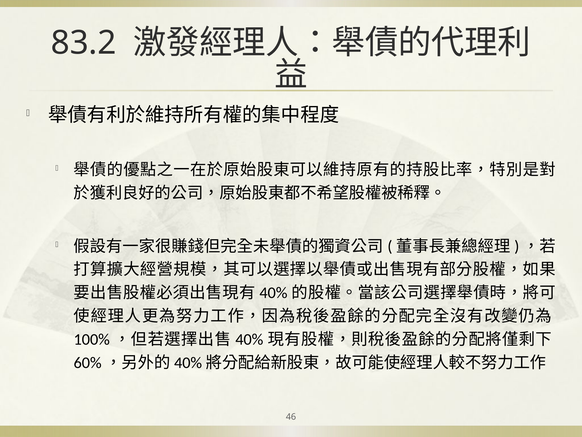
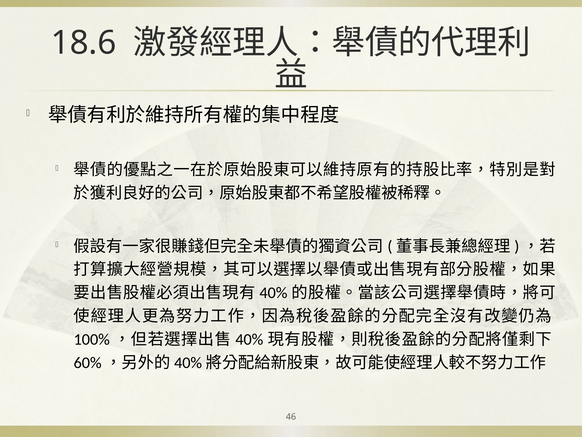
83.2: 83.2 -> 18.6
